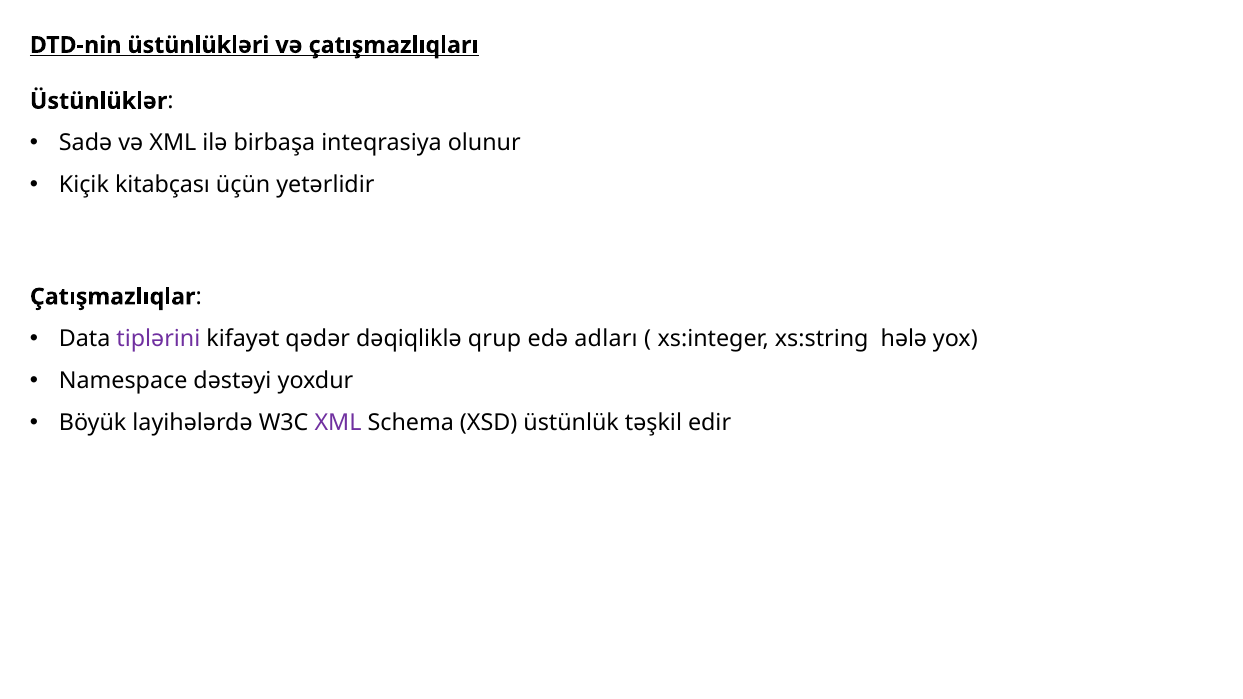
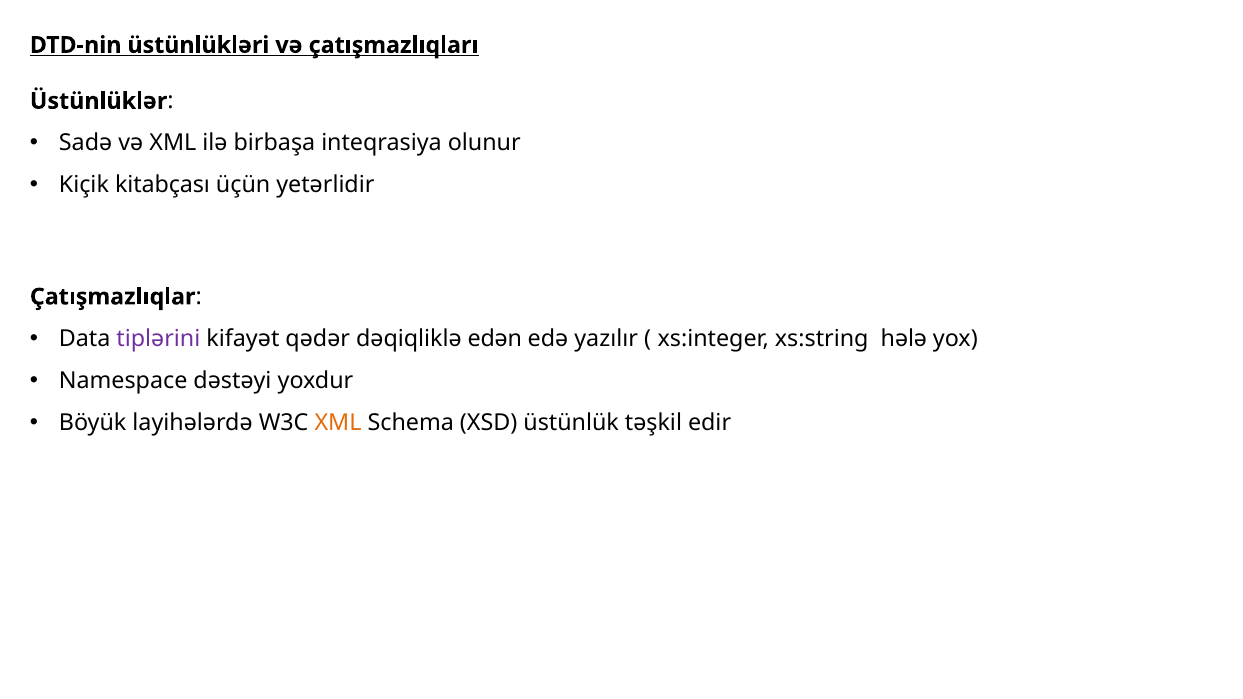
qrup: qrup -> edən
adları: adları -> yazılır
XML at (338, 423) colour: purple -> orange
